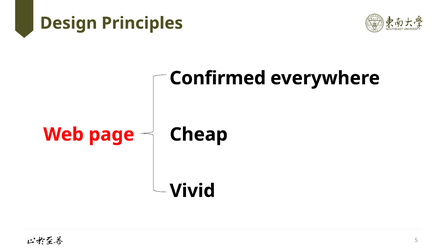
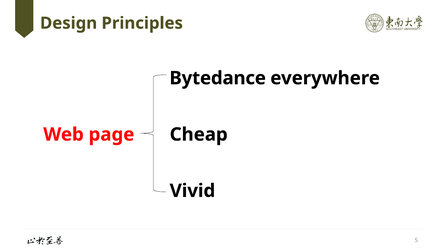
Confirmed: Confirmed -> Bytedance
